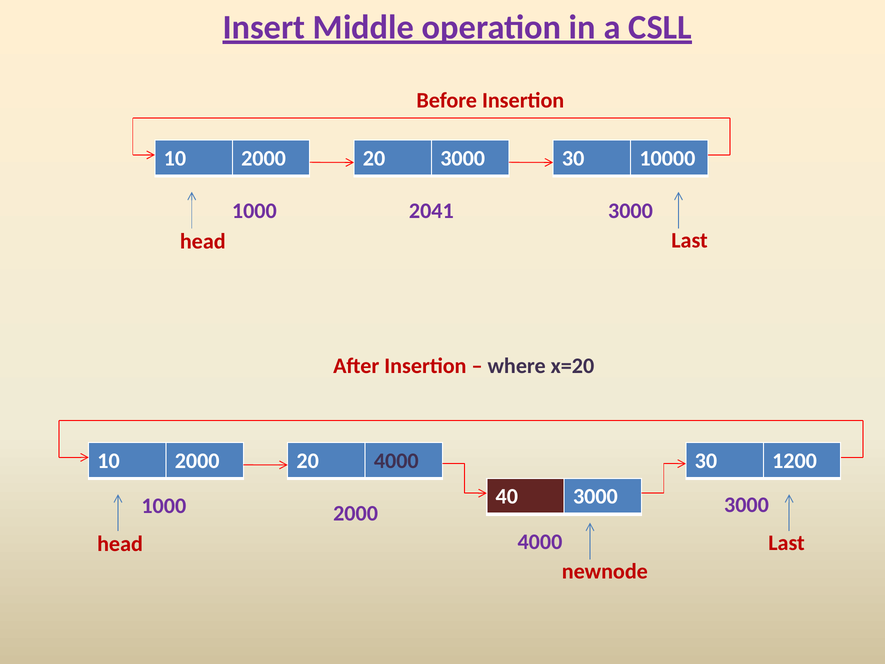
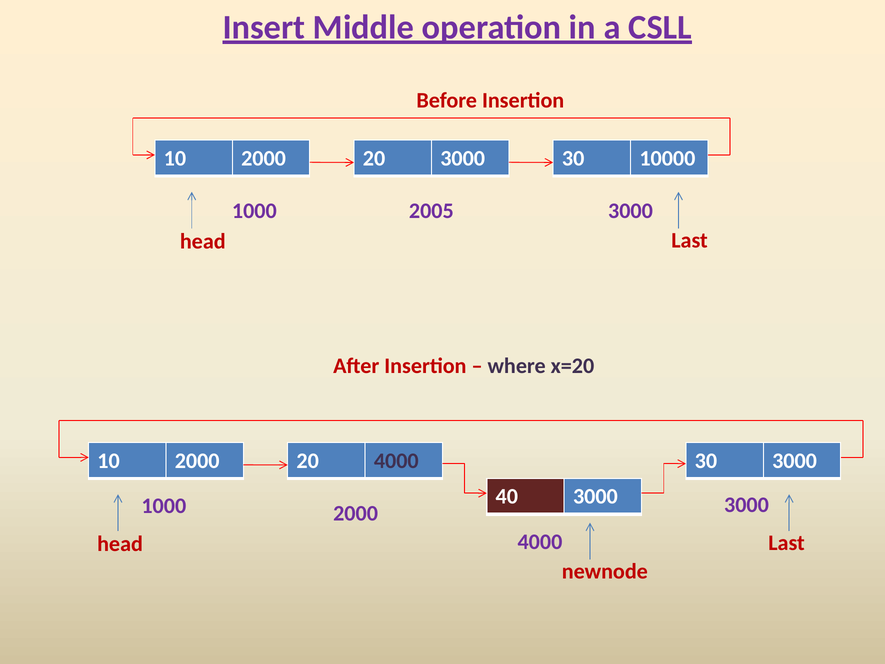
2041: 2041 -> 2005
30 1200: 1200 -> 3000
